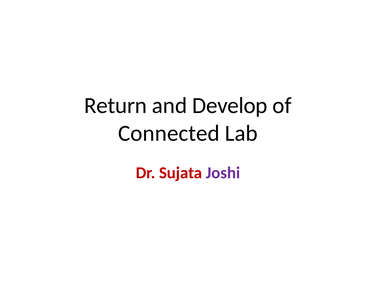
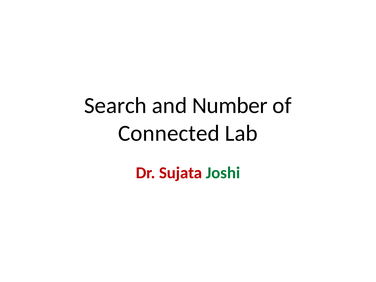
Return: Return -> Search
Develop: Develop -> Number
Joshi colour: purple -> green
